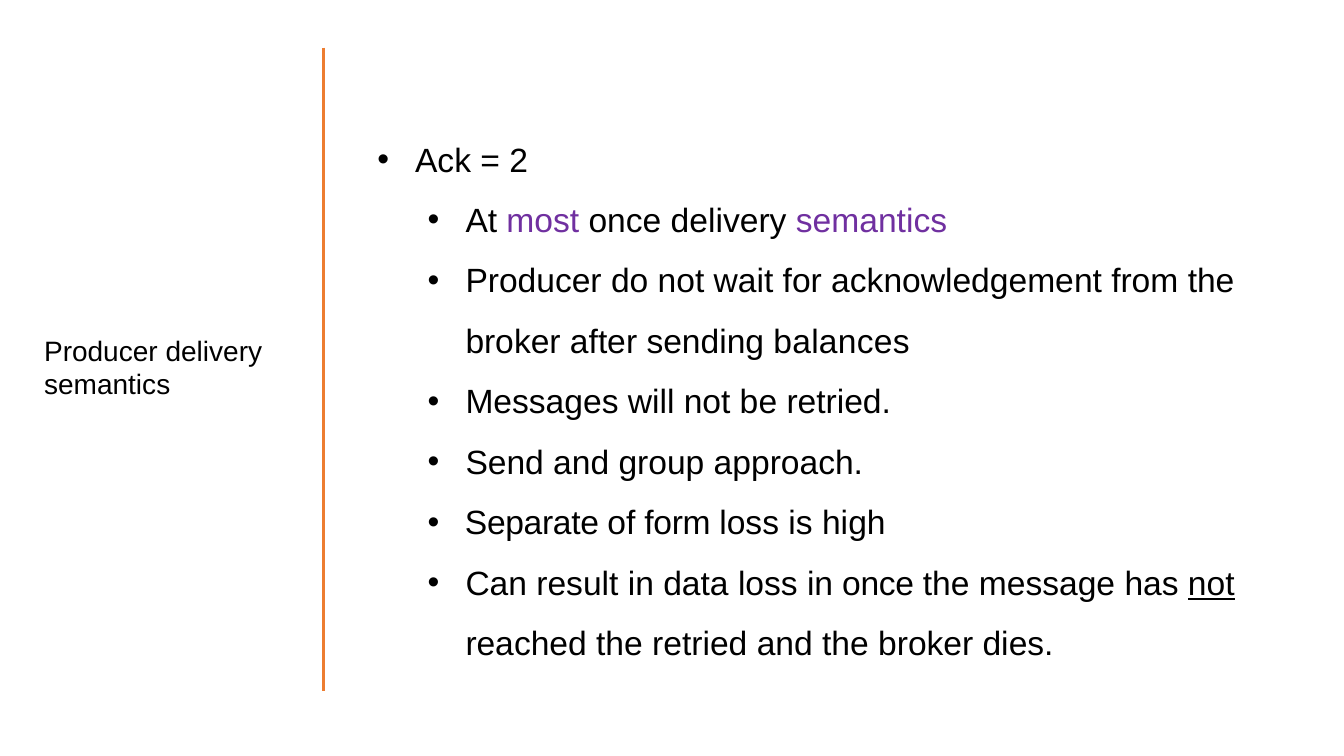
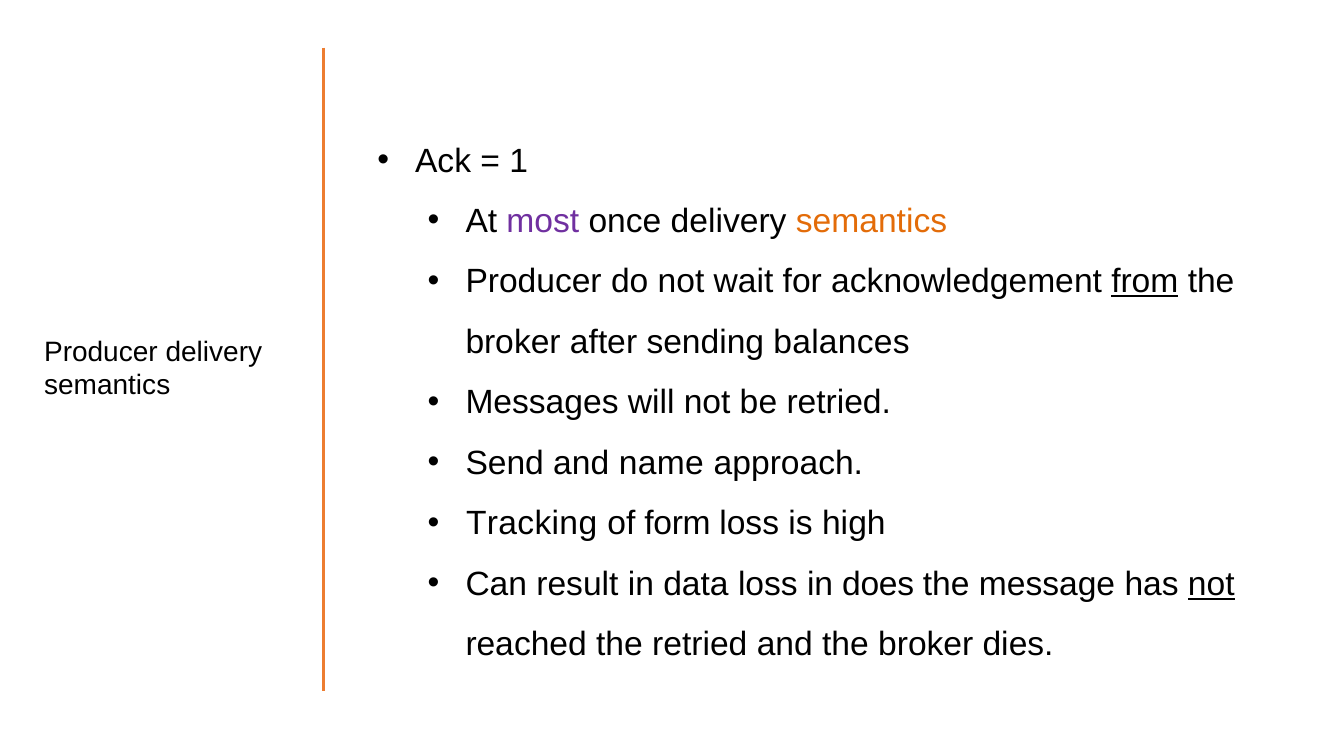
2: 2 -> 1
semantics at (872, 221) colour: purple -> orange
from underline: none -> present
group: group -> name
Separate: Separate -> Tracking
in once: once -> does
